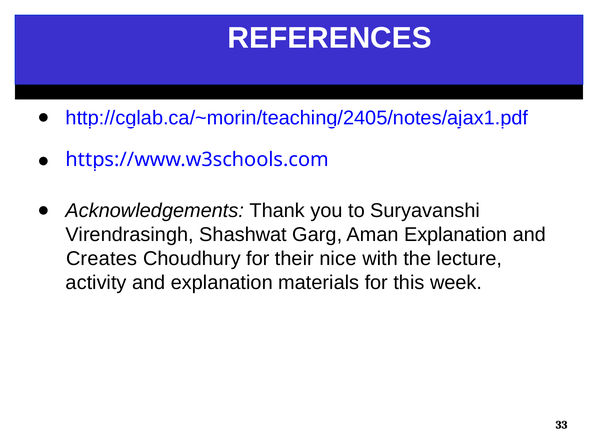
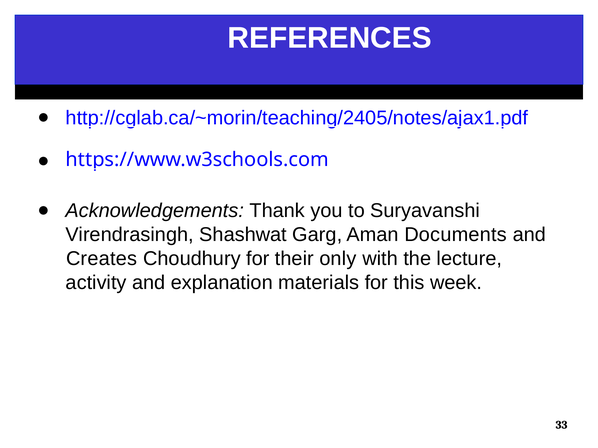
Aman Explanation: Explanation -> Documents
nice: nice -> only
